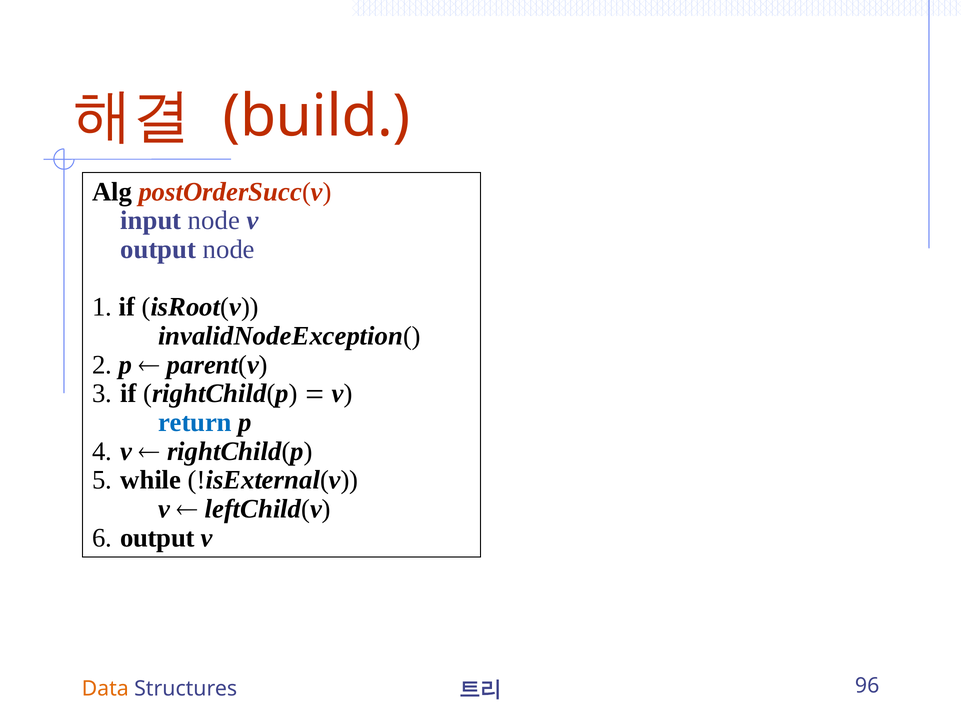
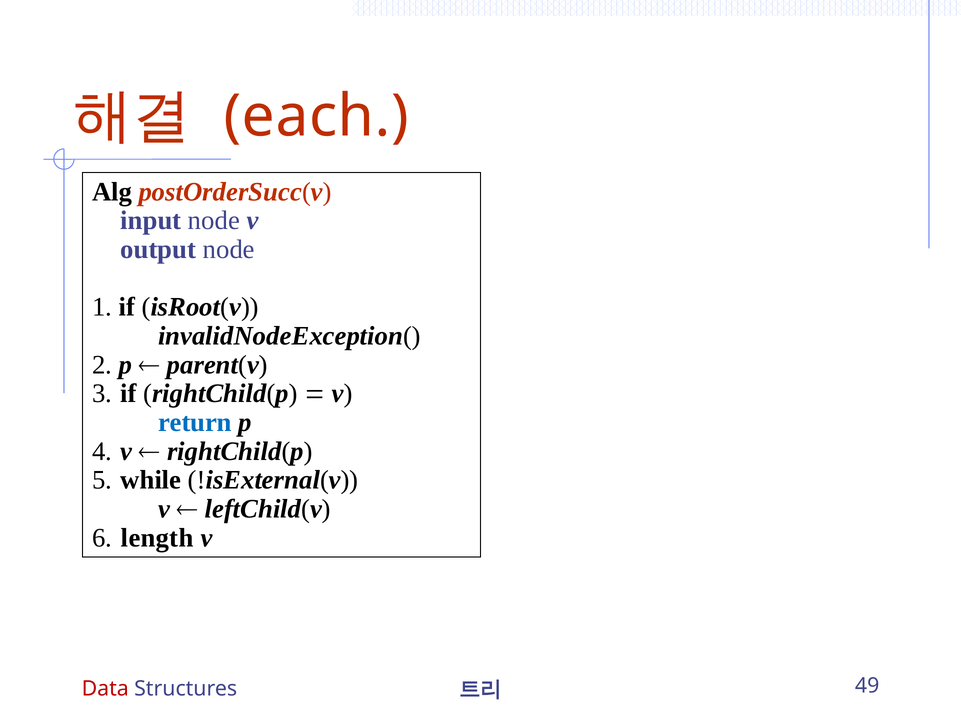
build: build -> each
6 output: output -> length
96: 96 -> 49
Data colour: orange -> red
